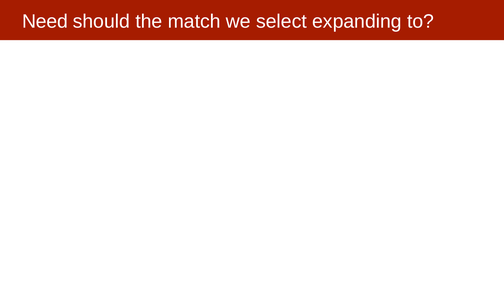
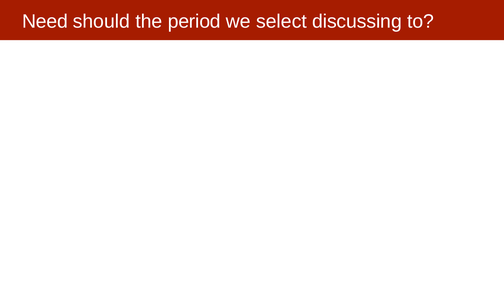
match: match -> period
expanding: expanding -> discussing
